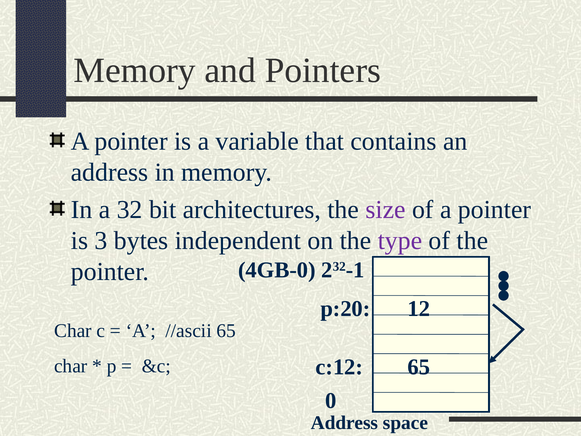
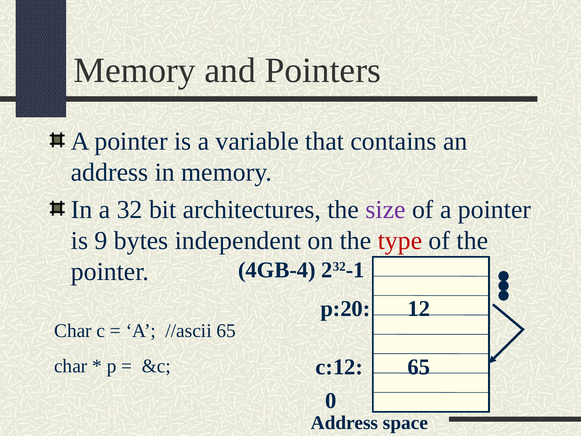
3: 3 -> 9
type colour: purple -> red
4GB-0: 4GB-0 -> 4GB-4
